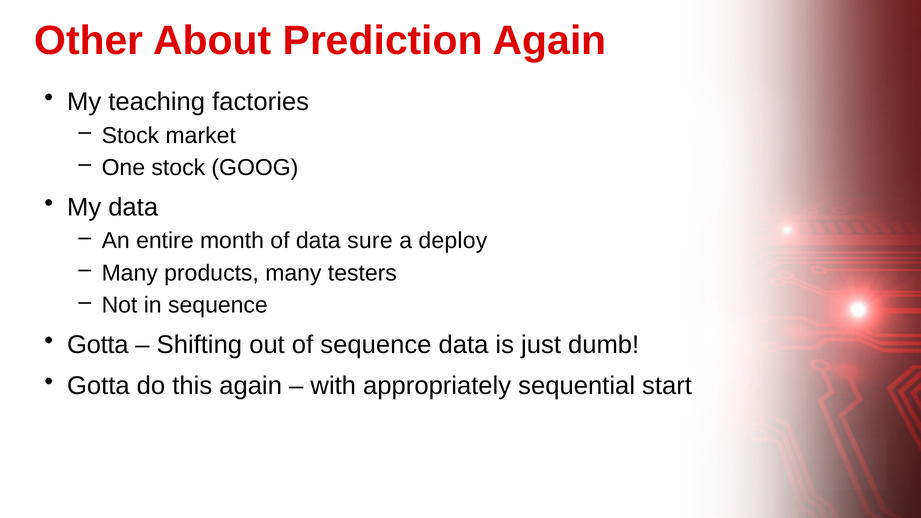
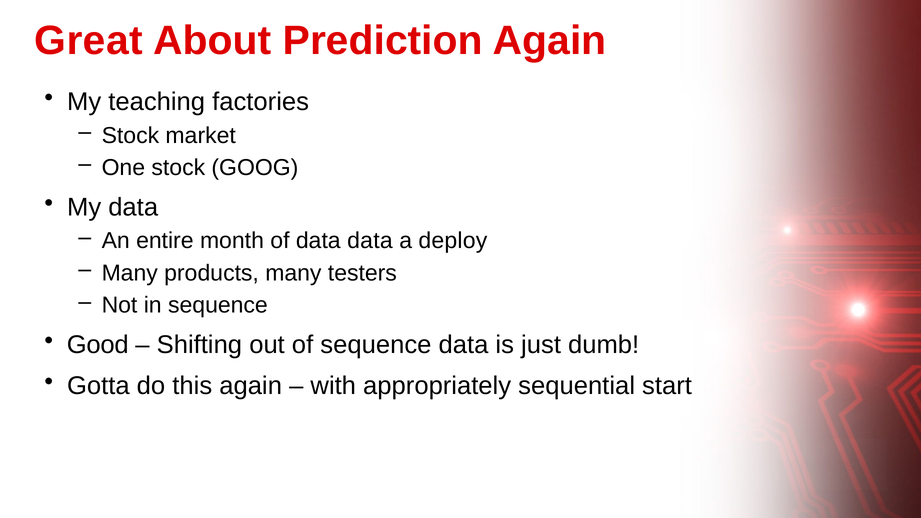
Other: Other -> Great
data sure: sure -> data
Gotta at (98, 345): Gotta -> Good
